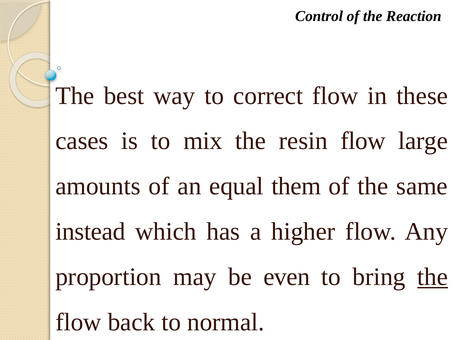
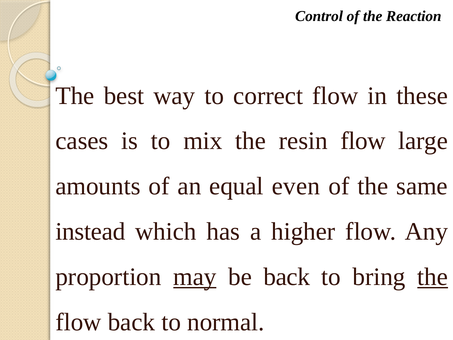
them: them -> even
may underline: none -> present
be even: even -> back
